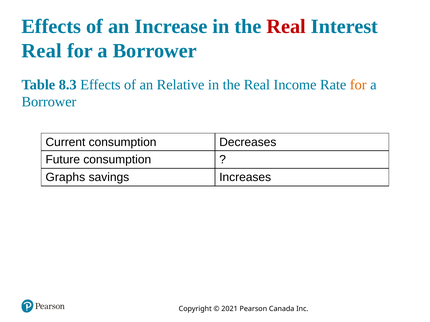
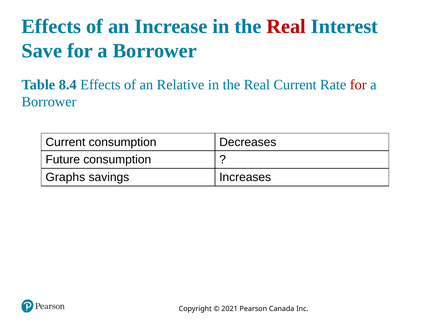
Real at (42, 51): Real -> Save
8.3: 8.3 -> 8.4
Real Income: Income -> Current
for at (358, 85) colour: orange -> red
